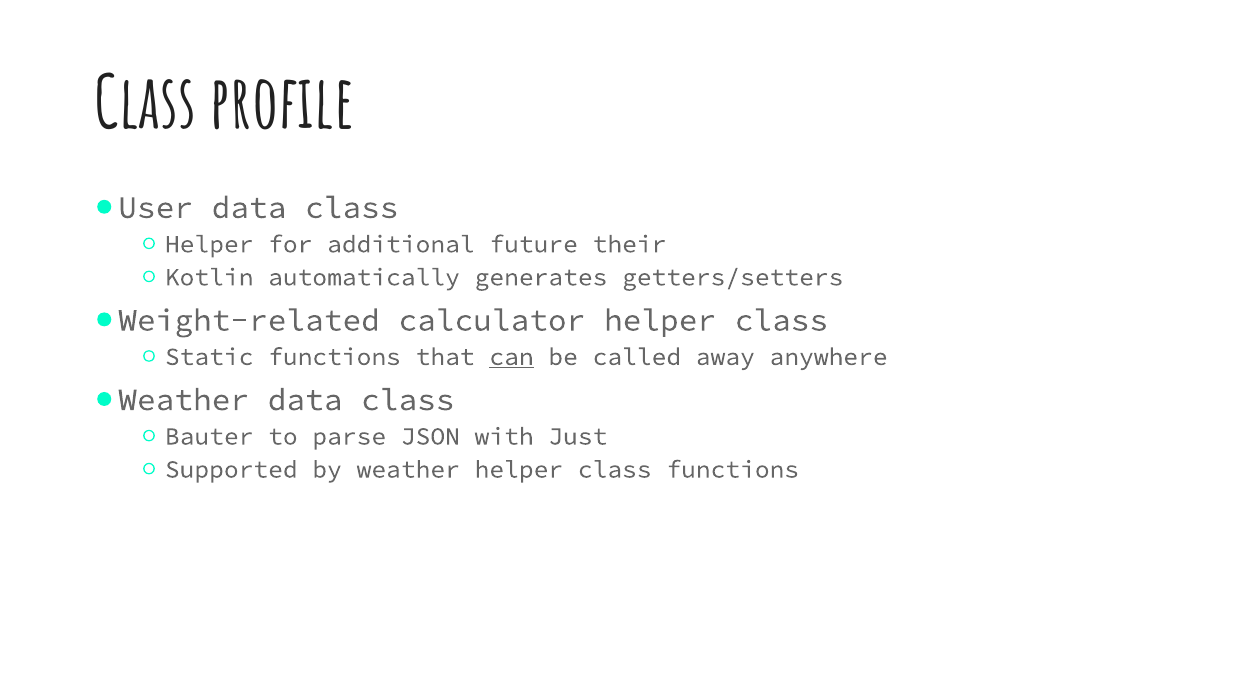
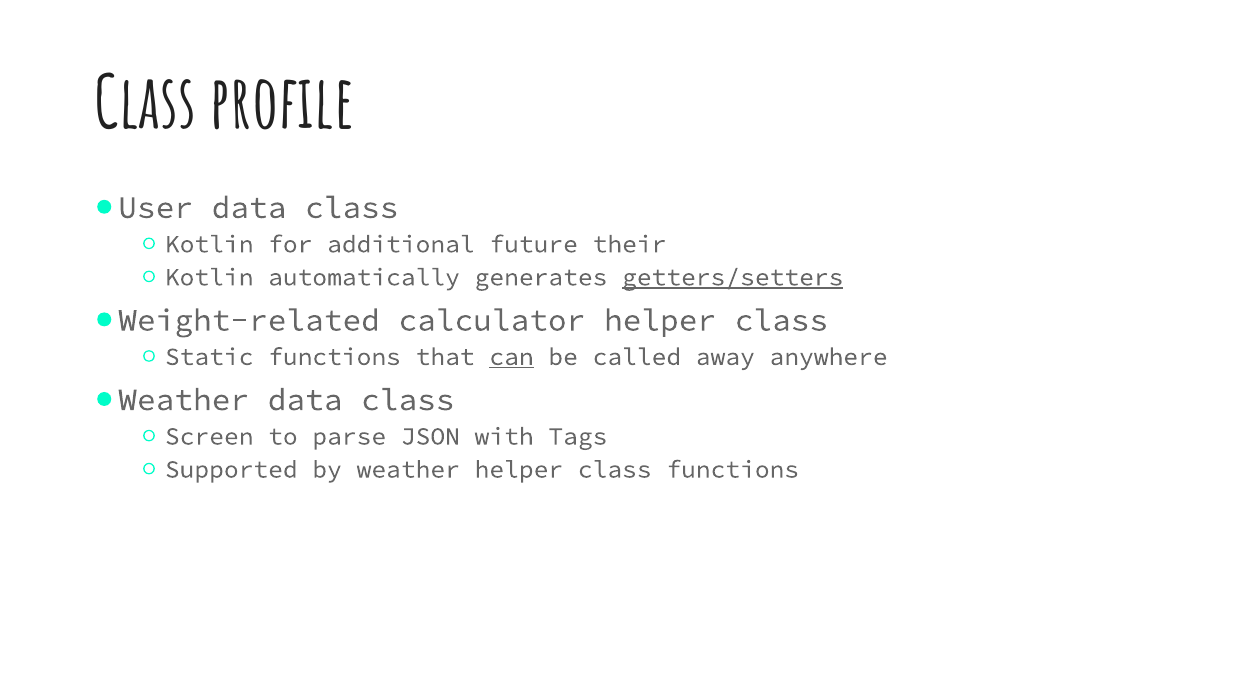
Helper at (209, 244): Helper -> Kotlin
getters/setters underline: none -> present
Bauter: Bauter -> Screen
Just: Just -> Tags
